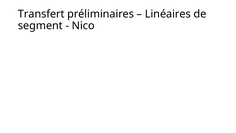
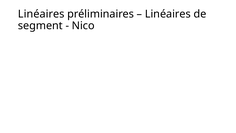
Transfert at (41, 14): Transfert -> Linéaires
